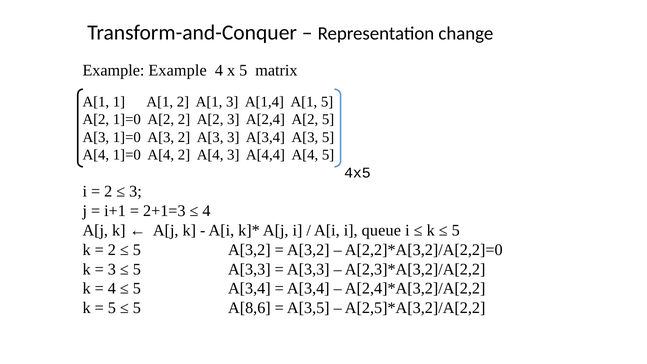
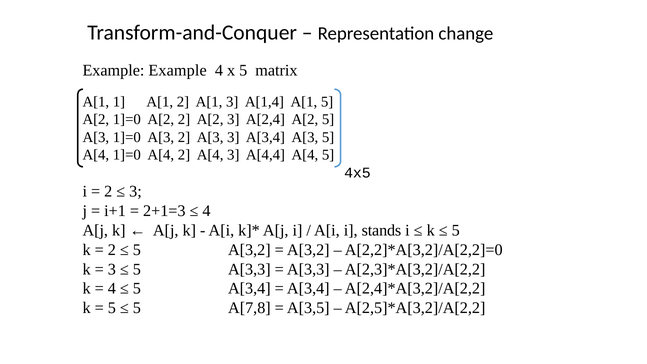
queue: queue -> stands
A[8,6: A[8,6 -> A[7,8
